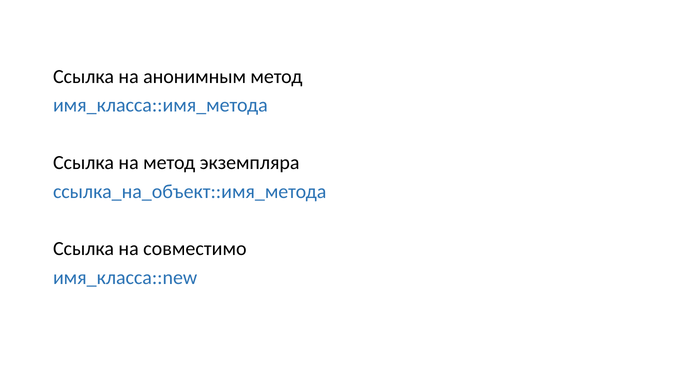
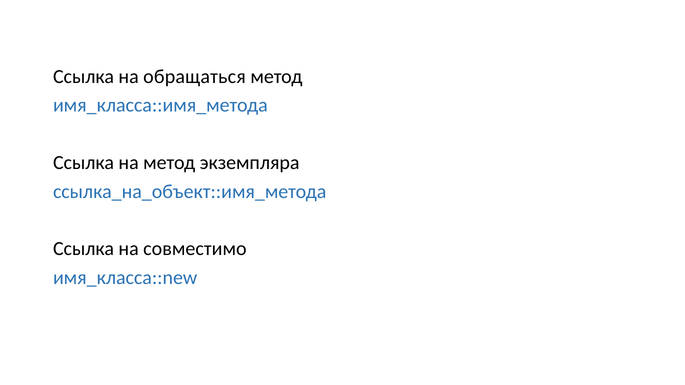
анонимным: анонимным -> обращаться
